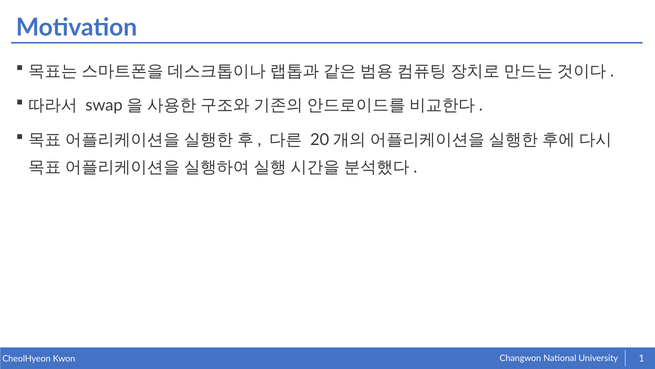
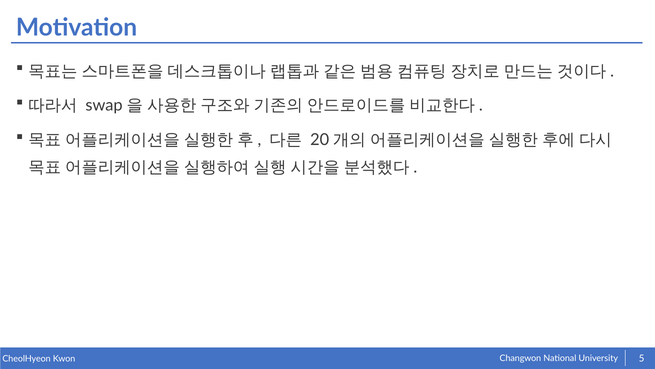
1: 1 -> 5
